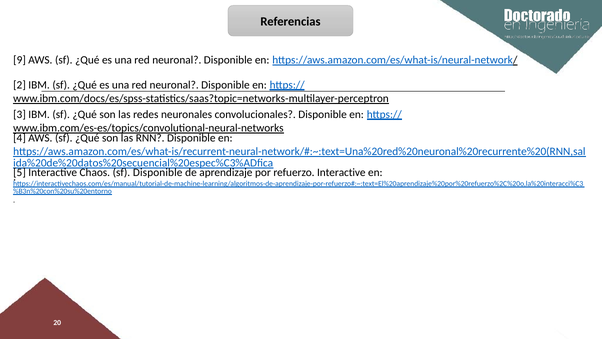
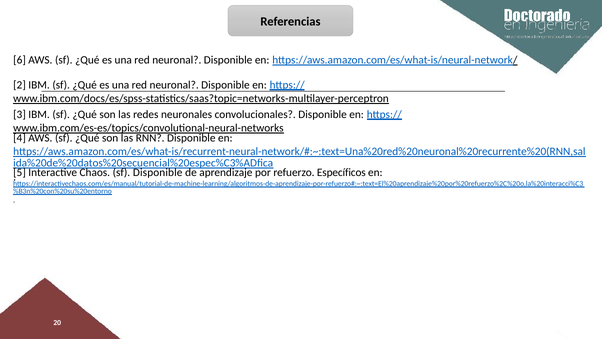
9: 9 -> 6
refuerzo Interactive: Interactive -> Específicos
